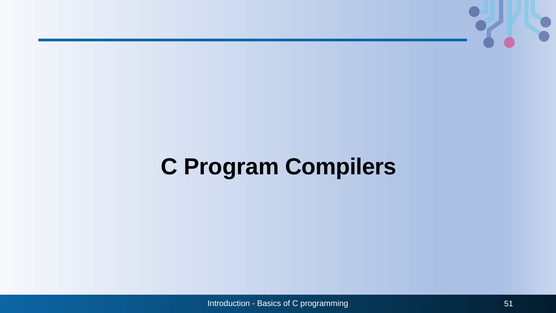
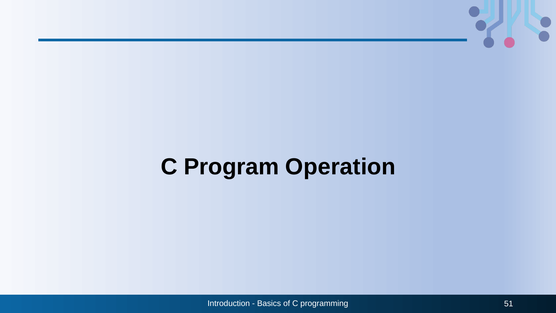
Compilers: Compilers -> Operation
